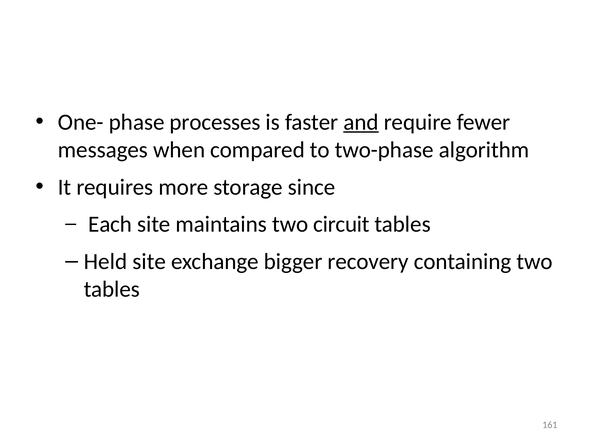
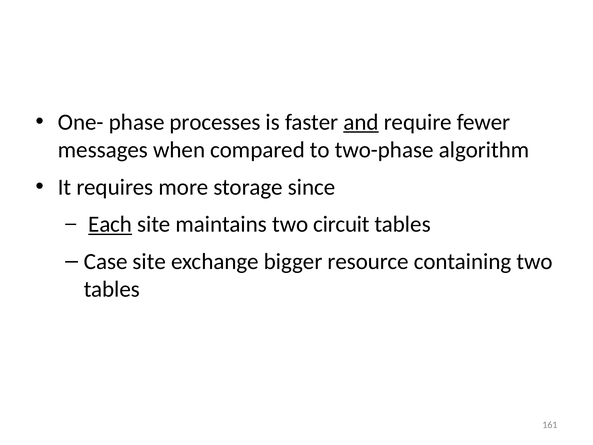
Each underline: none -> present
Held: Held -> Case
recovery: recovery -> resource
